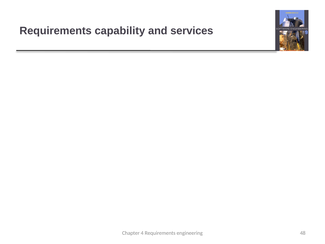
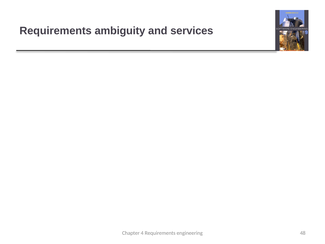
capability: capability -> ambiguity
